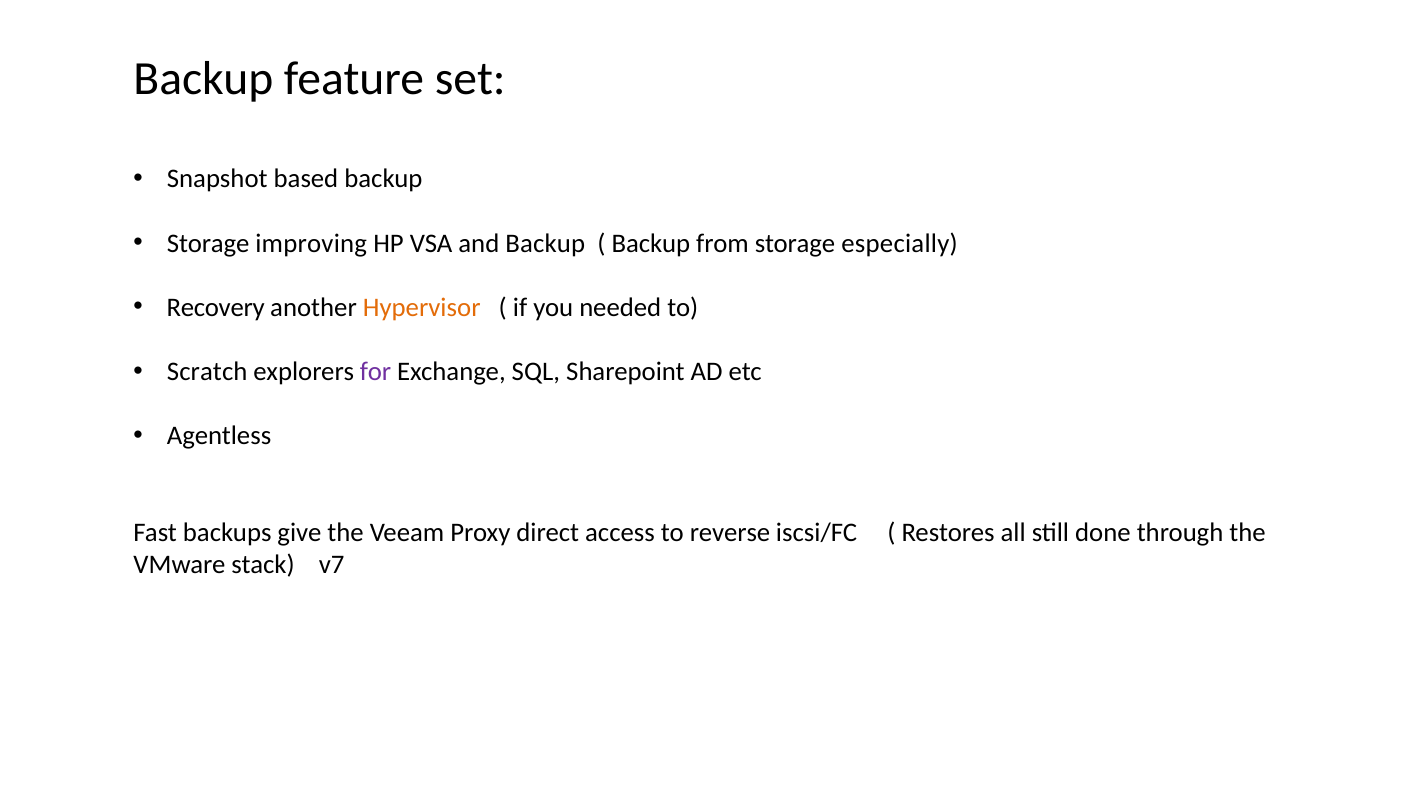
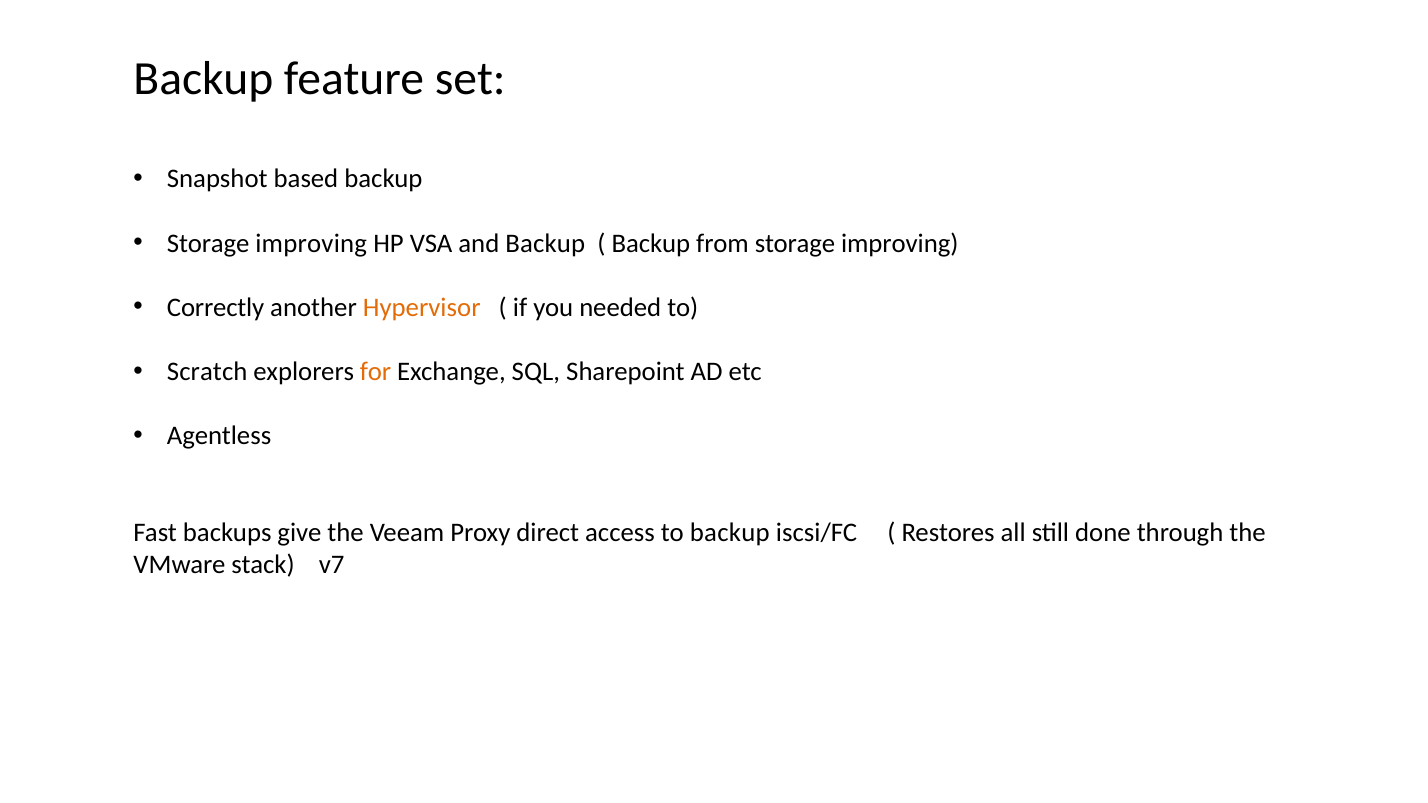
from storage especially: especially -> improving
Recovery: Recovery -> Correctly
for colour: purple -> orange
to reverse: reverse -> backup
